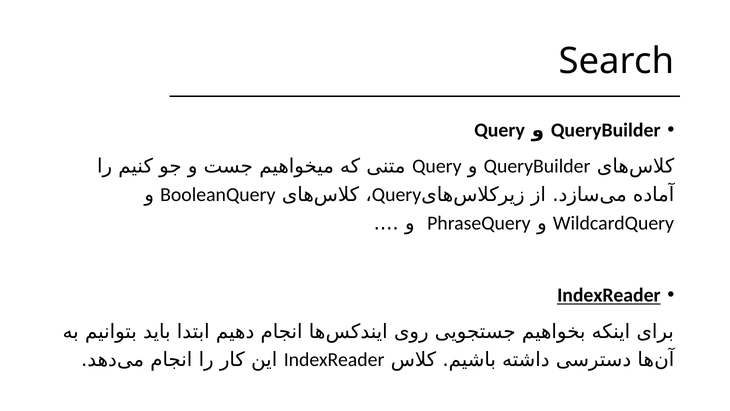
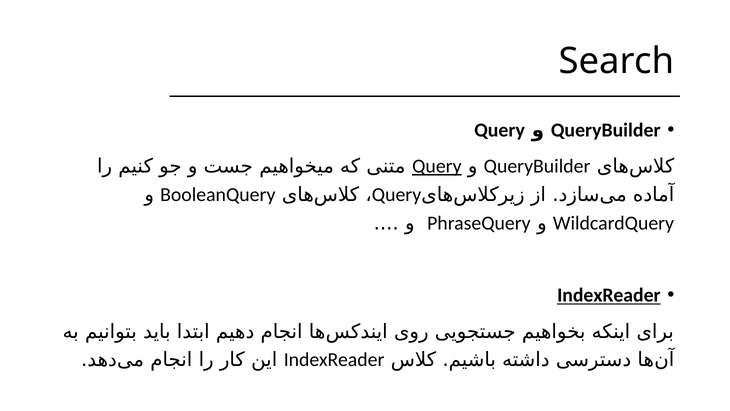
Query at (437, 166) underline: none -> present
